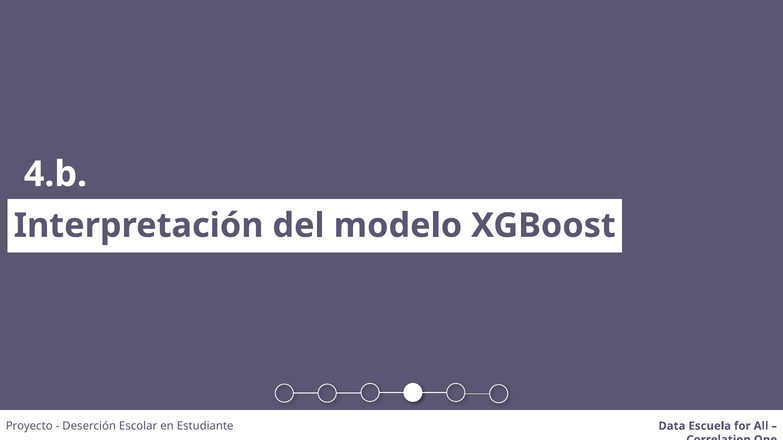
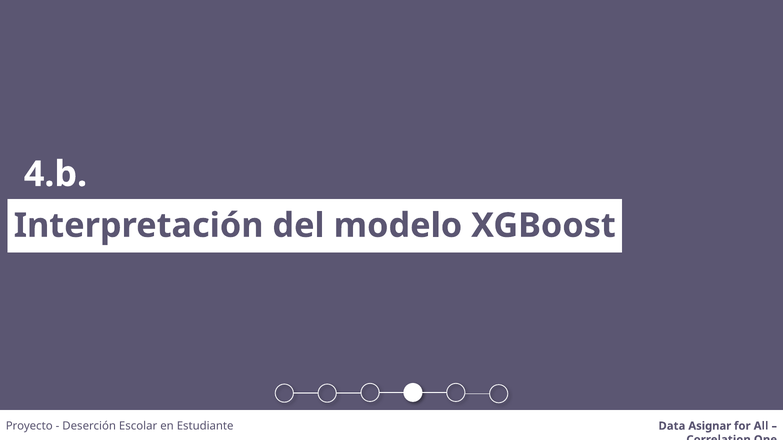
Escuela: Escuela -> Asignar
